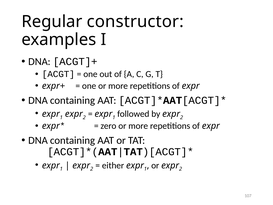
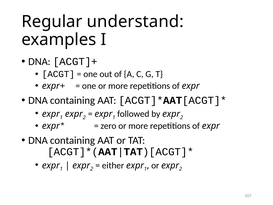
constructor: constructor -> understand
